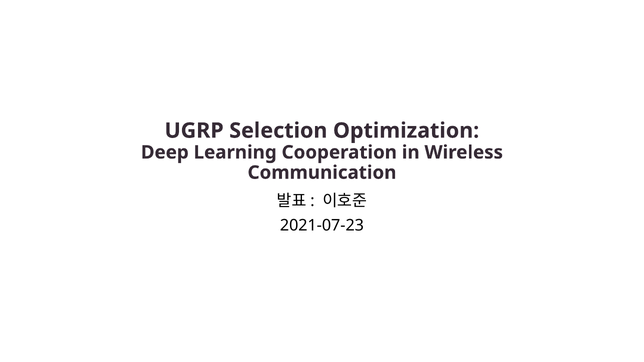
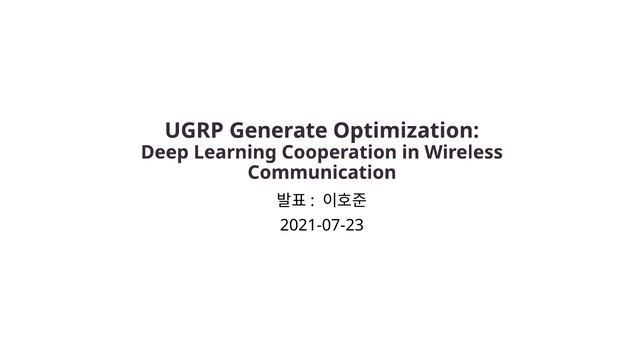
Selection: Selection -> Generate
